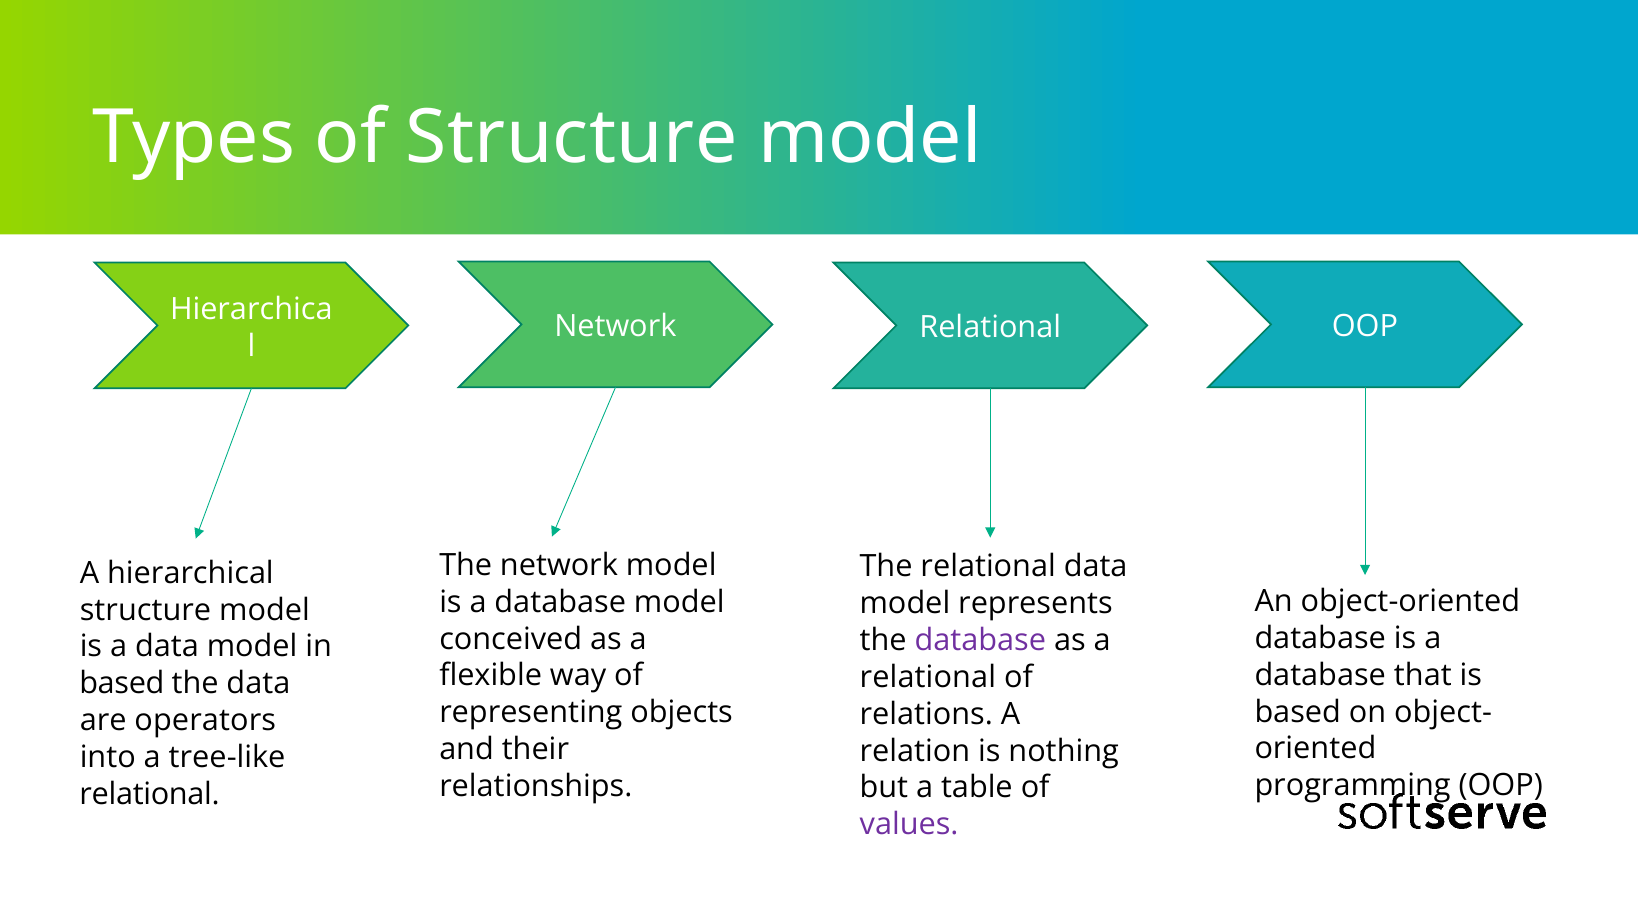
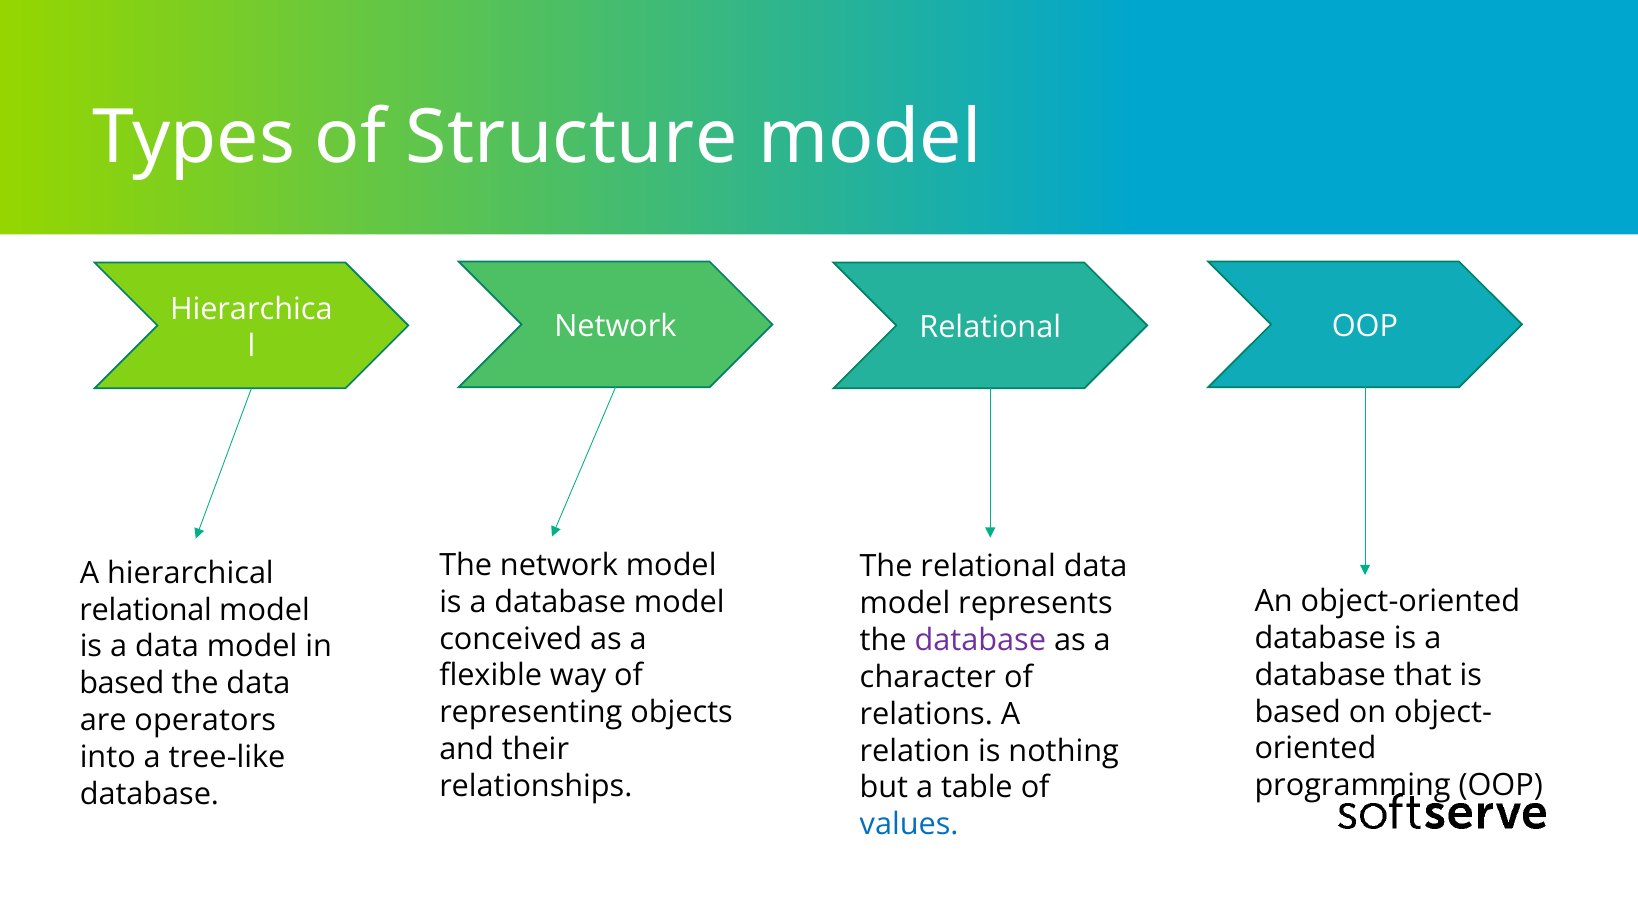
structure at (146, 610): structure -> relational
relational at (928, 677): relational -> character
relational at (150, 795): relational -> database
values colour: purple -> blue
